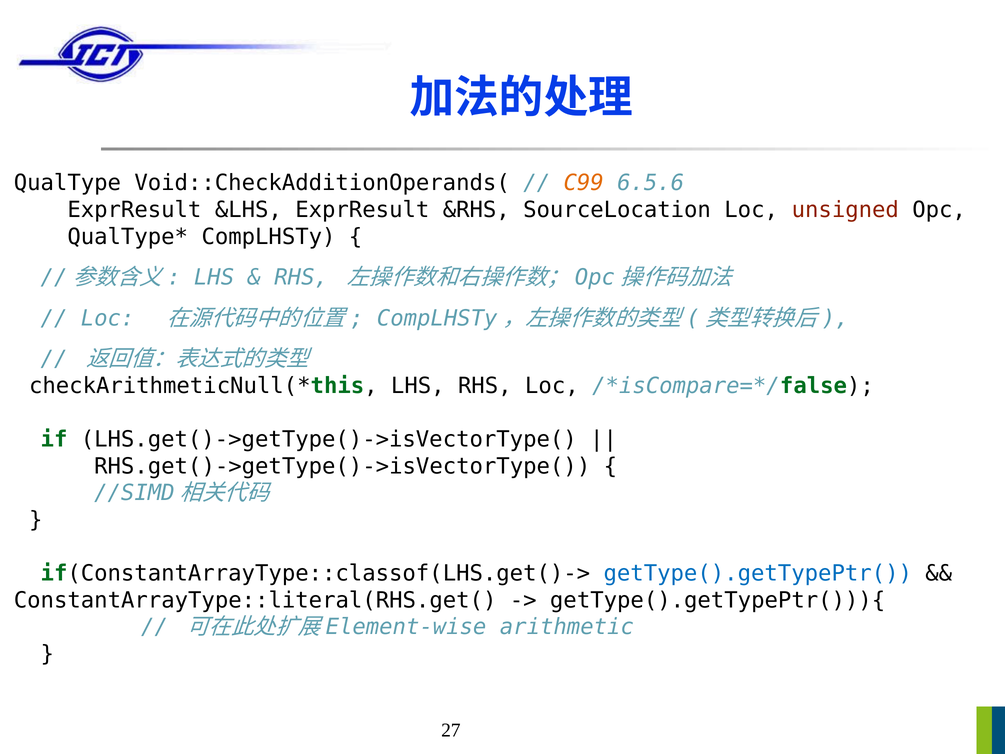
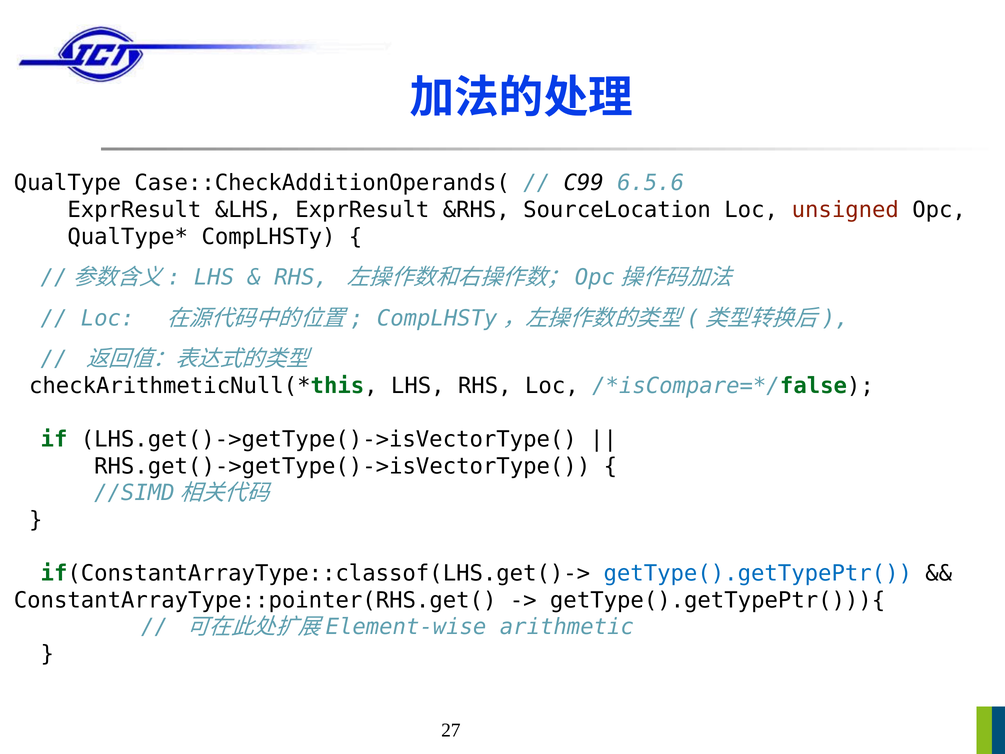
Void::CheckAdditionOperands(: Void::CheckAdditionOperands( -> Case::CheckAdditionOperands(
C99 colour: orange -> black
ConstantArrayType::literal(RHS.get(: ConstantArrayType::literal(RHS.get( -> ConstantArrayType::pointer(RHS.get(
